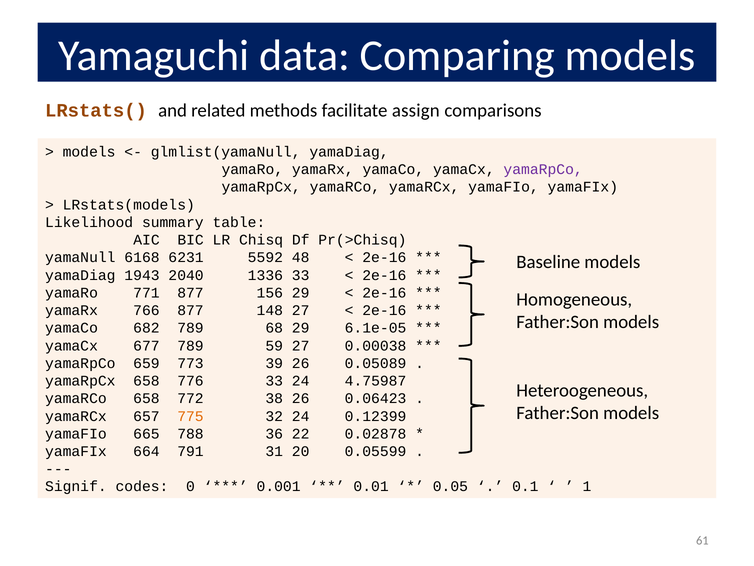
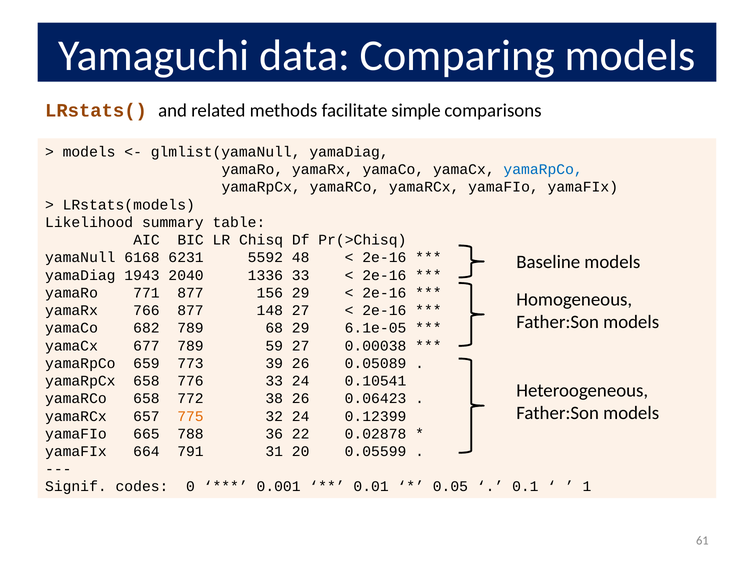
assign: assign -> simple
yamaRpCo at (543, 169) colour: purple -> blue
4.75987: 4.75987 -> 0.10541
